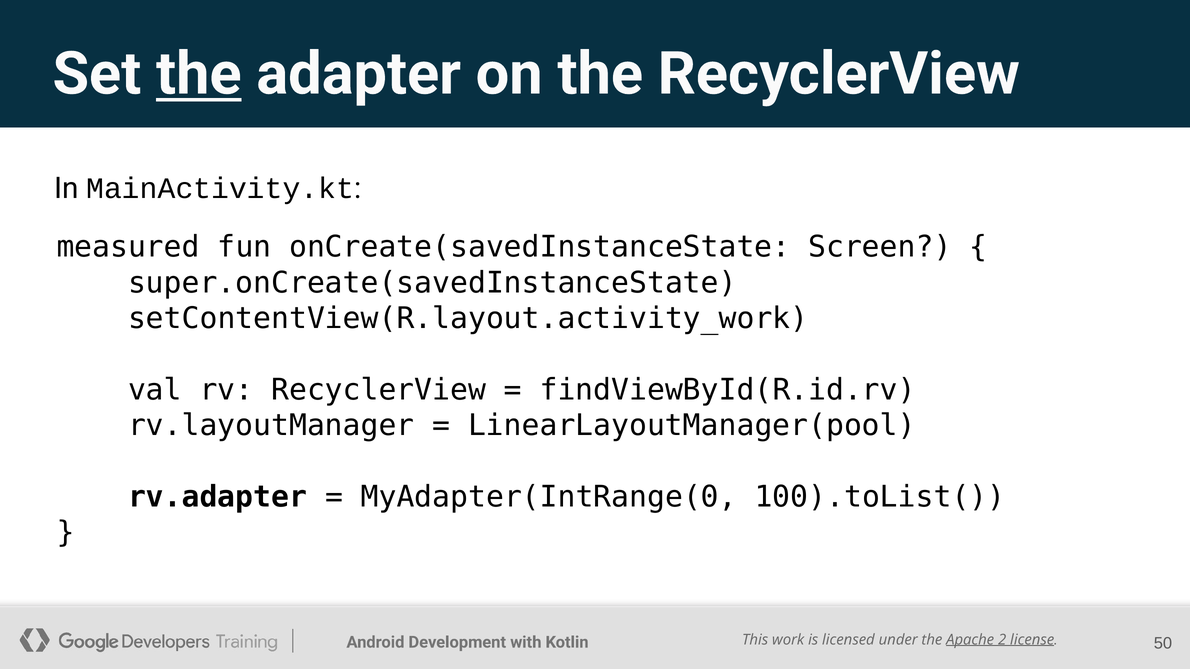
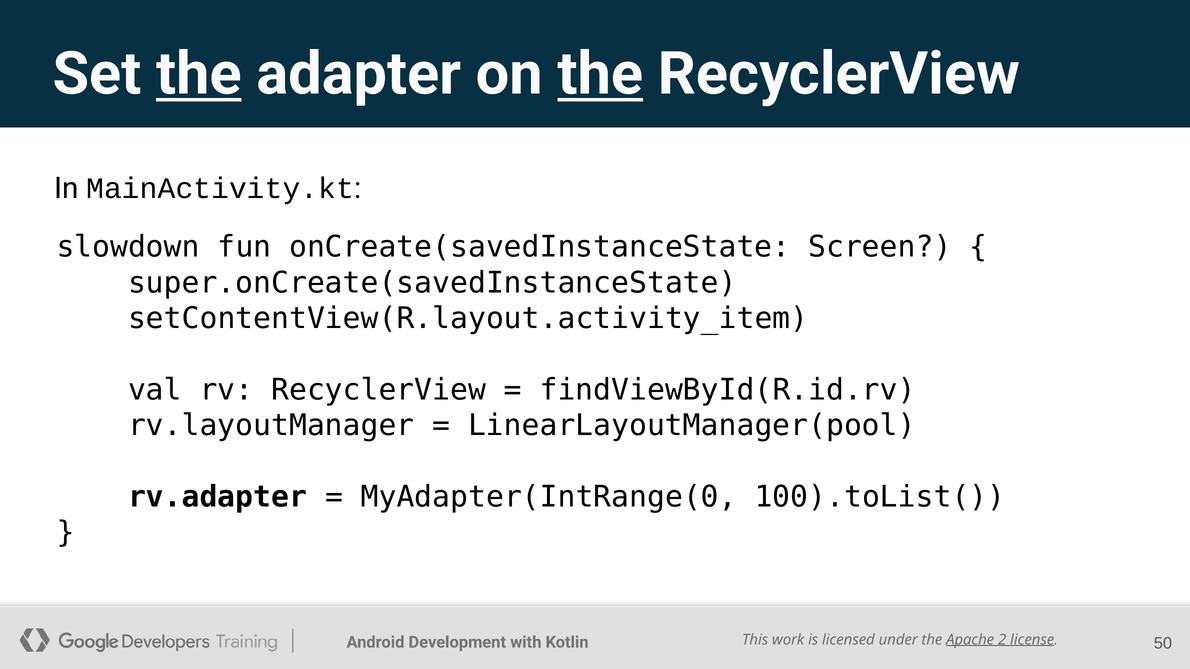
the at (600, 74) underline: none -> present
measured: measured -> slowdown
setContentView(R.layout.activity_work: setContentView(R.layout.activity_work -> setContentView(R.layout.activity_item
